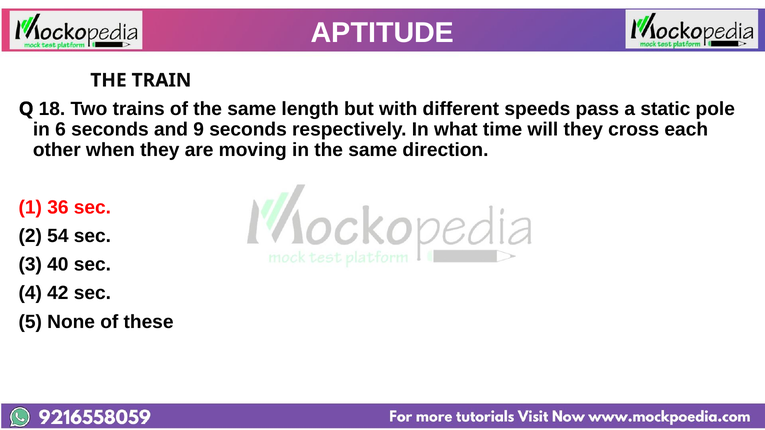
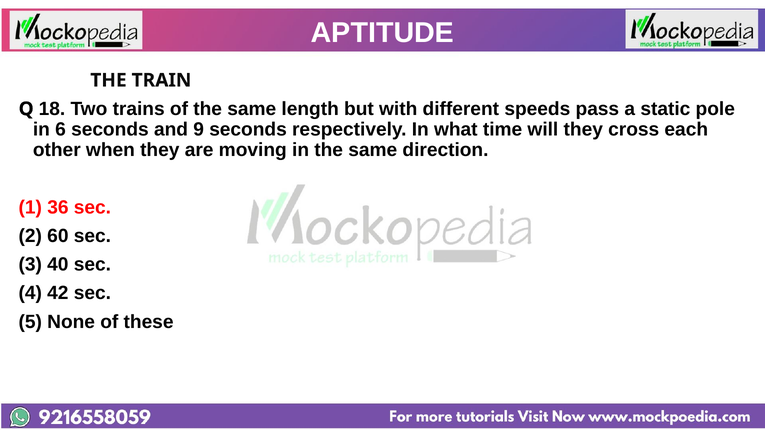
54: 54 -> 60
